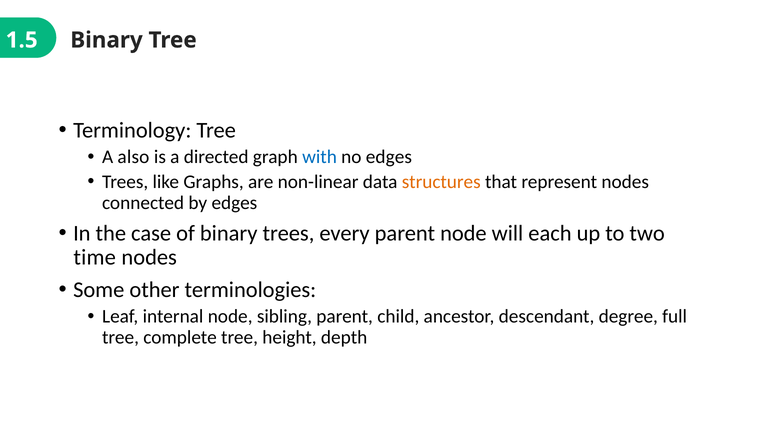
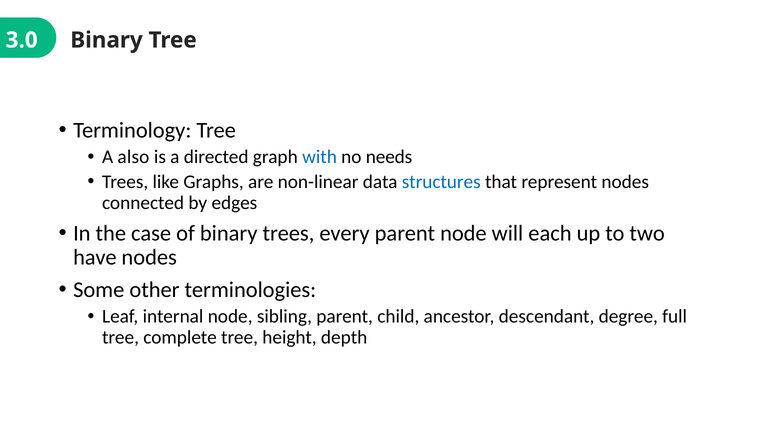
1.5: 1.5 -> 3.0
no edges: edges -> needs
structures colour: orange -> blue
time: time -> have
